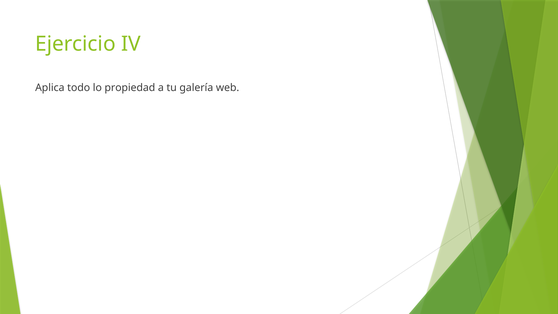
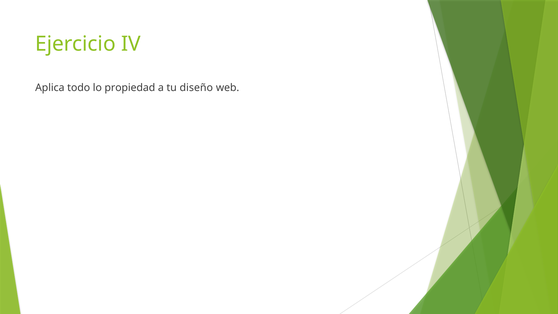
galería: galería -> diseño
